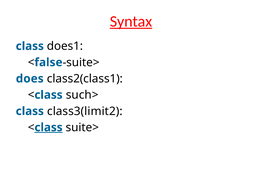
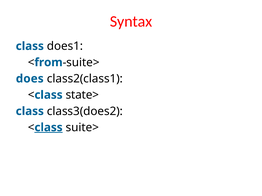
Syntax underline: present -> none
false: false -> from
such>: such> -> state>
class3(limit2: class3(limit2 -> class3(does2
